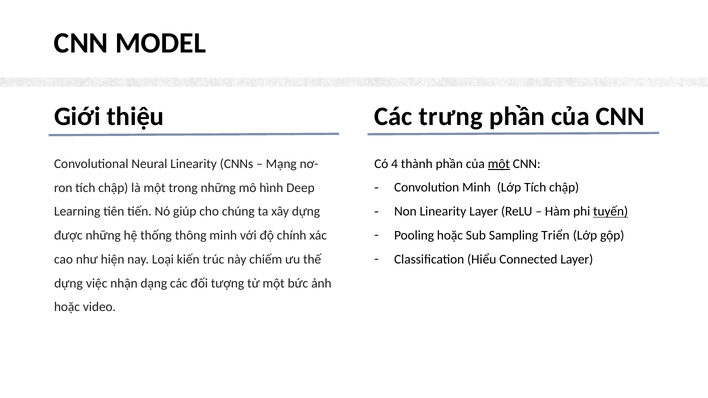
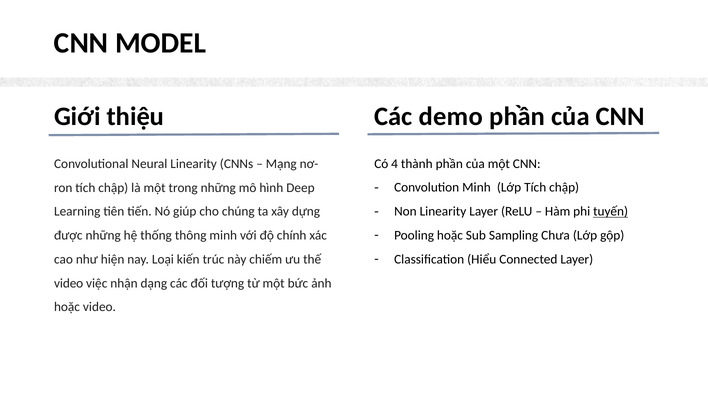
trưng: trưng -> demo
một at (499, 164) underline: present -> none
Triển: Triển -> Chưa
dựng at (69, 283): dựng -> video
